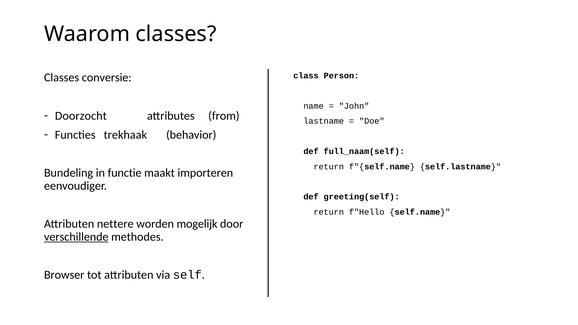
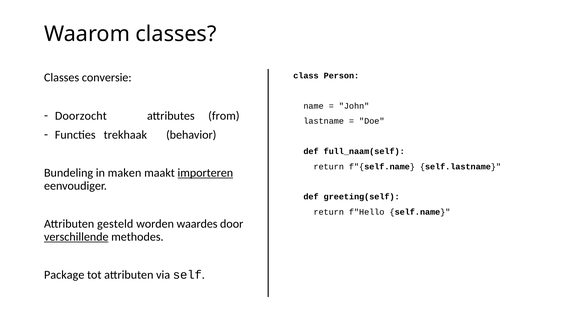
functie: functie -> maken
importeren underline: none -> present
nettere: nettere -> gesteld
mogelijk: mogelijk -> waardes
Browser: Browser -> Package
